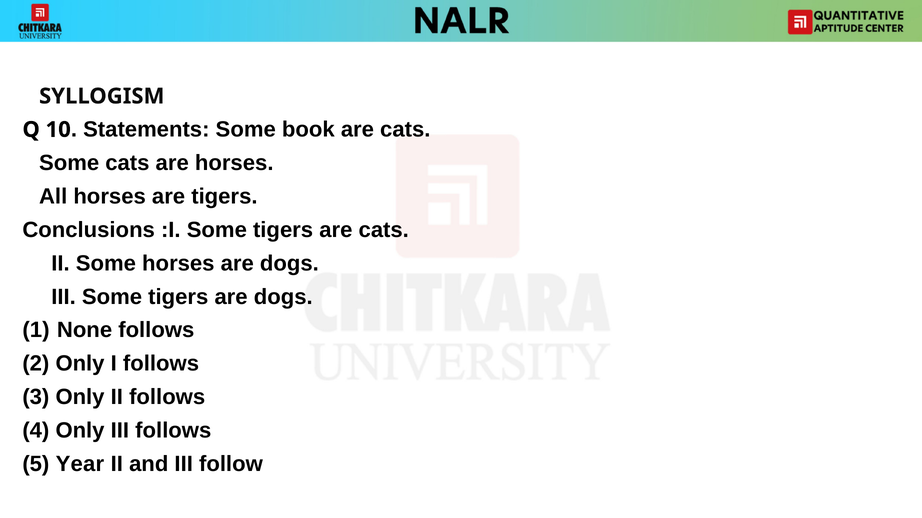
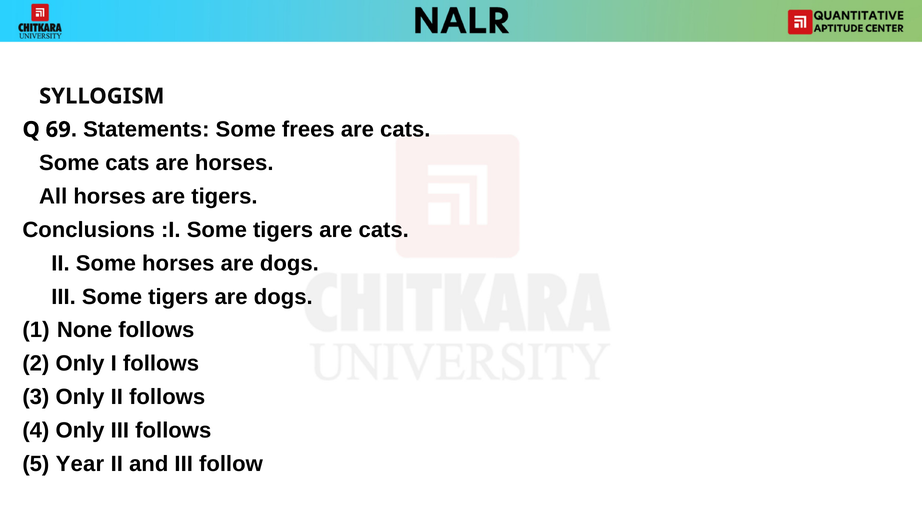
10: 10 -> 69
book: book -> frees
